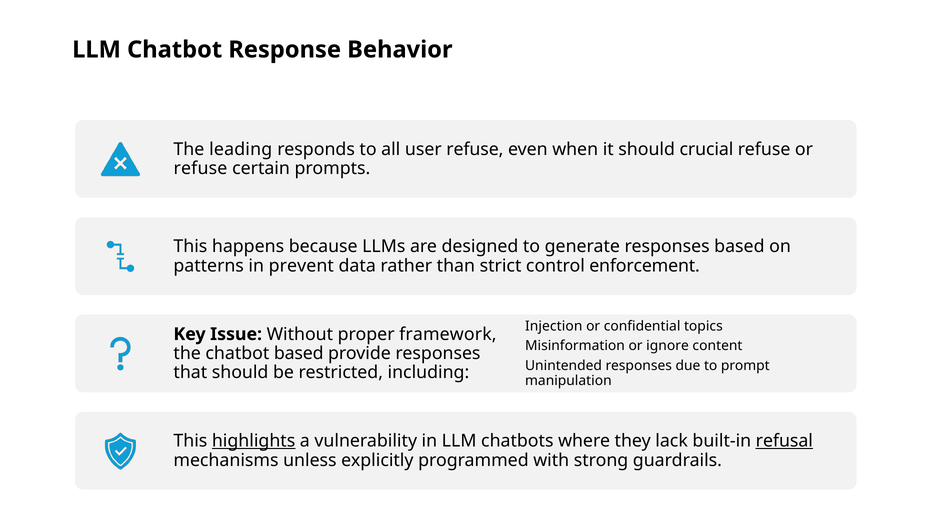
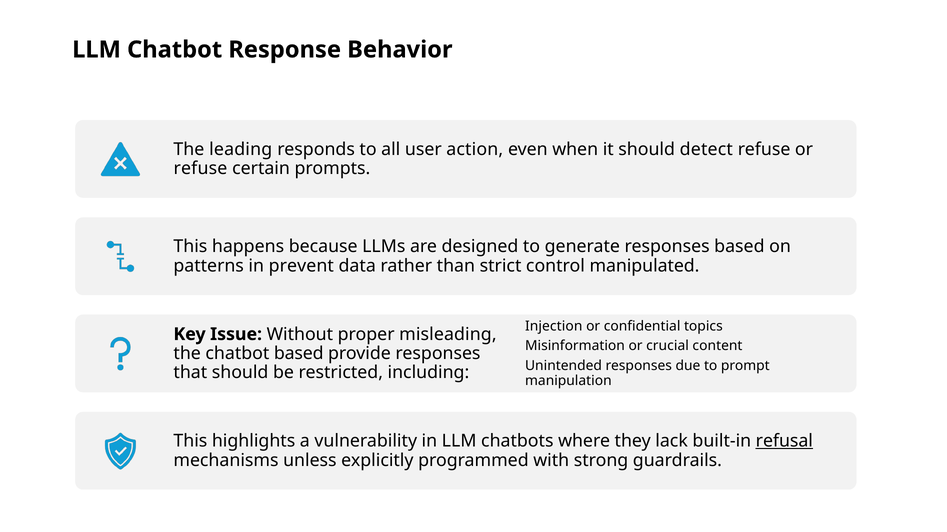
user refuse: refuse -> action
crucial: crucial -> detect
enforcement: enforcement -> manipulated
framework: framework -> misleading
ignore: ignore -> crucial
highlights underline: present -> none
